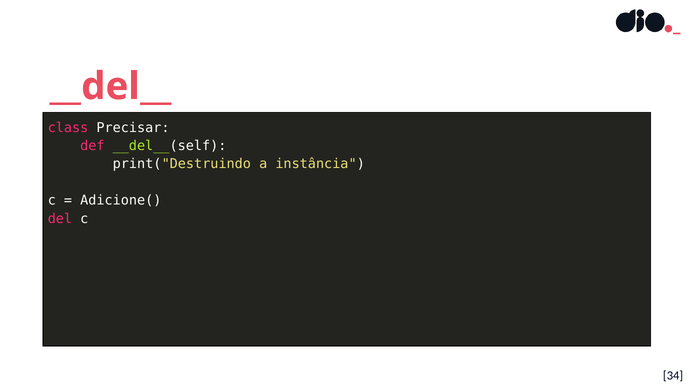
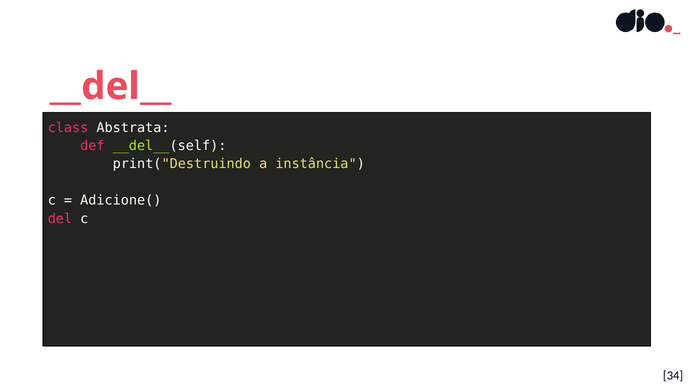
Precisar: Precisar -> Abstrata
